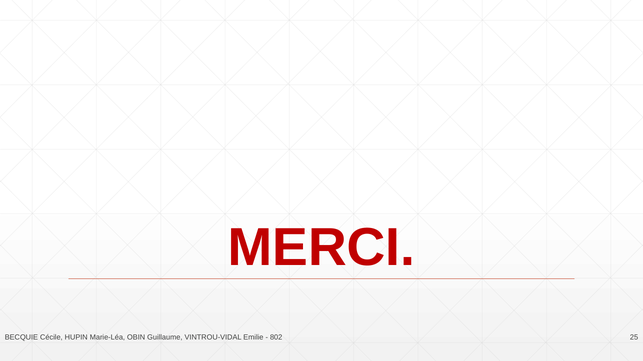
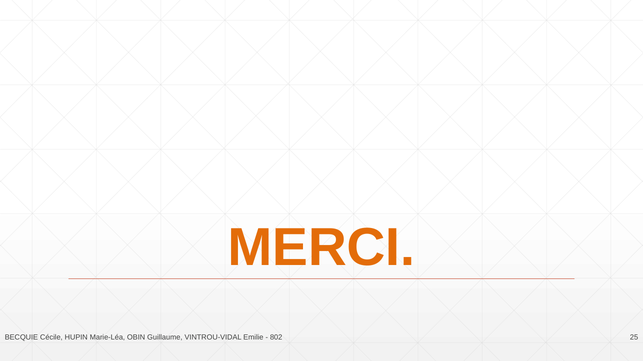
MERCI colour: red -> orange
